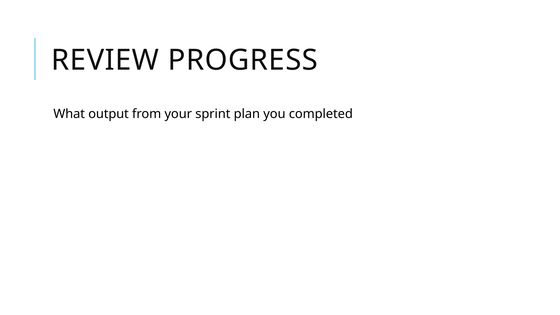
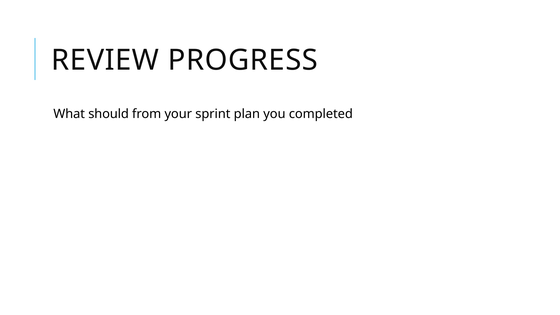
output: output -> should
